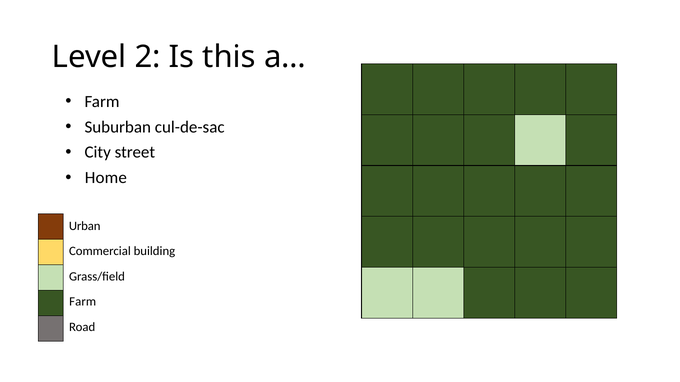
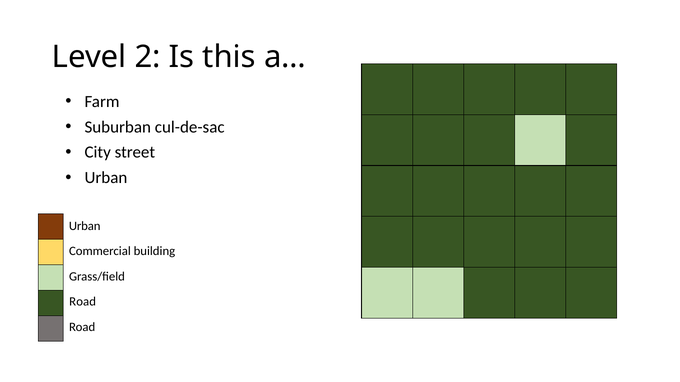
Home at (106, 178): Home -> Urban
Farm at (83, 302): Farm -> Road
